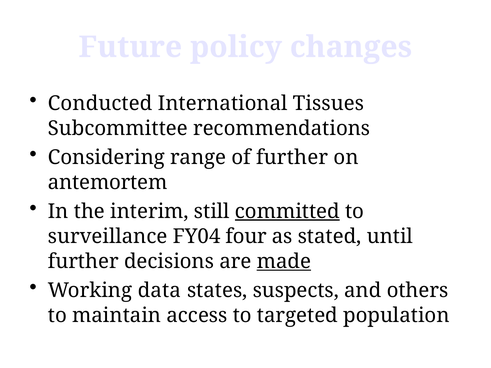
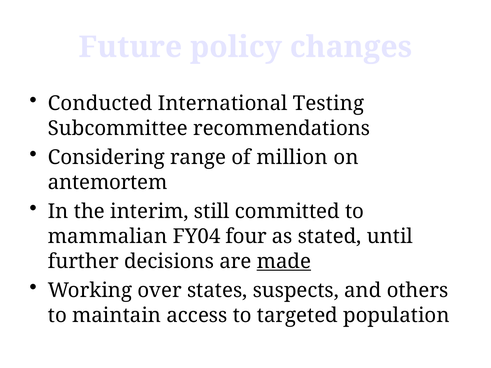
Tissues: Tissues -> Testing
of further: further -> million
committed underline: present -> none
surveillance: surveillance -> mammalian
data: data -> over
